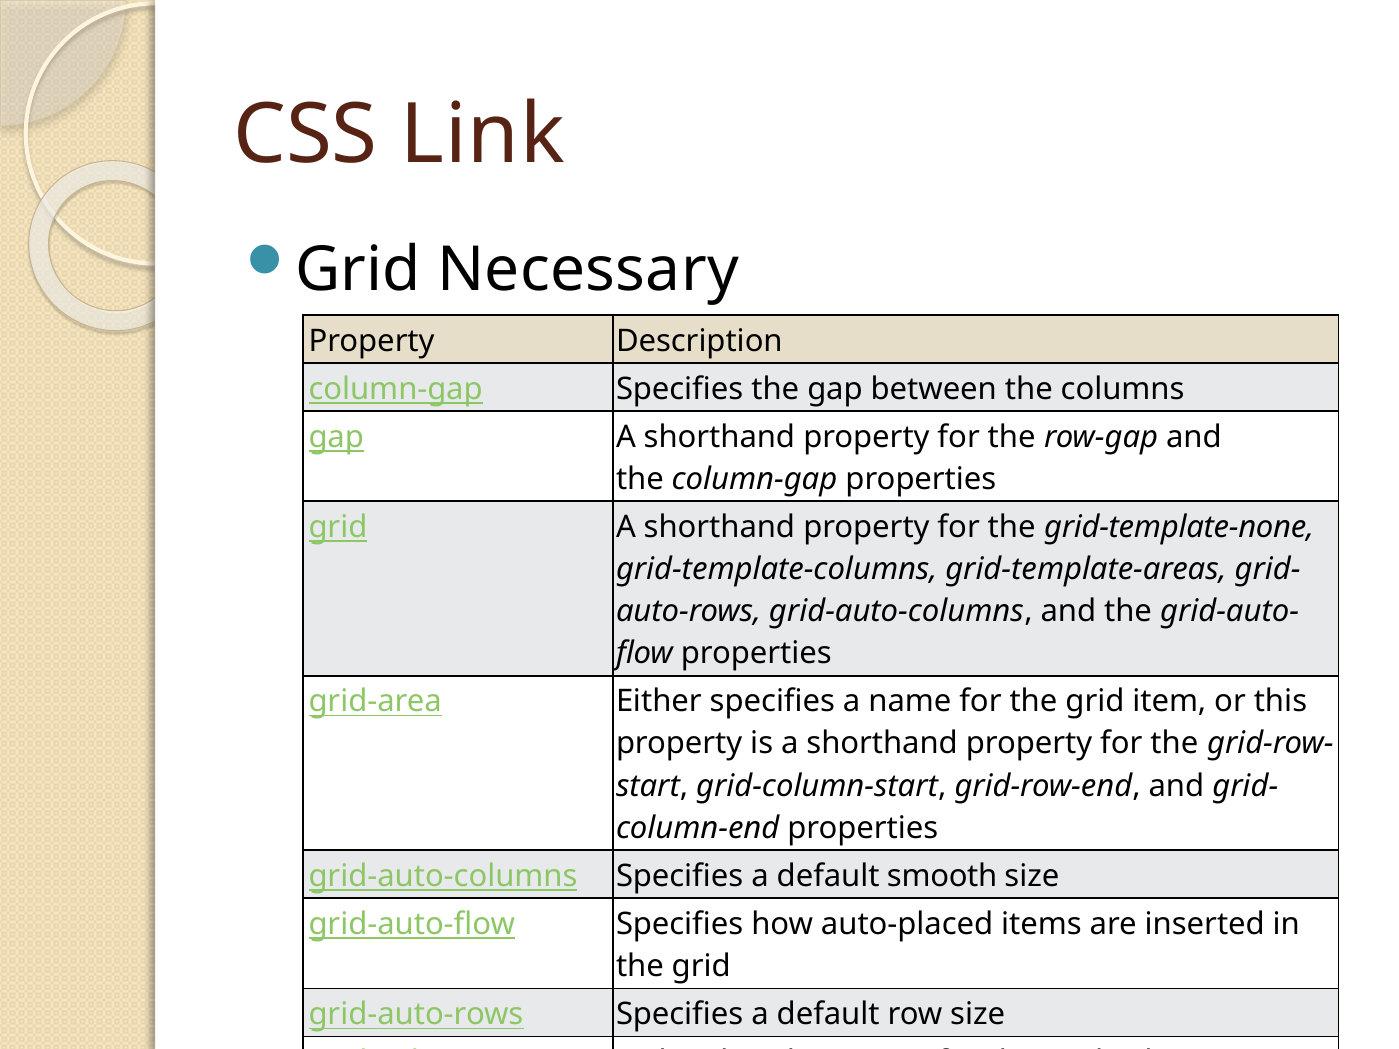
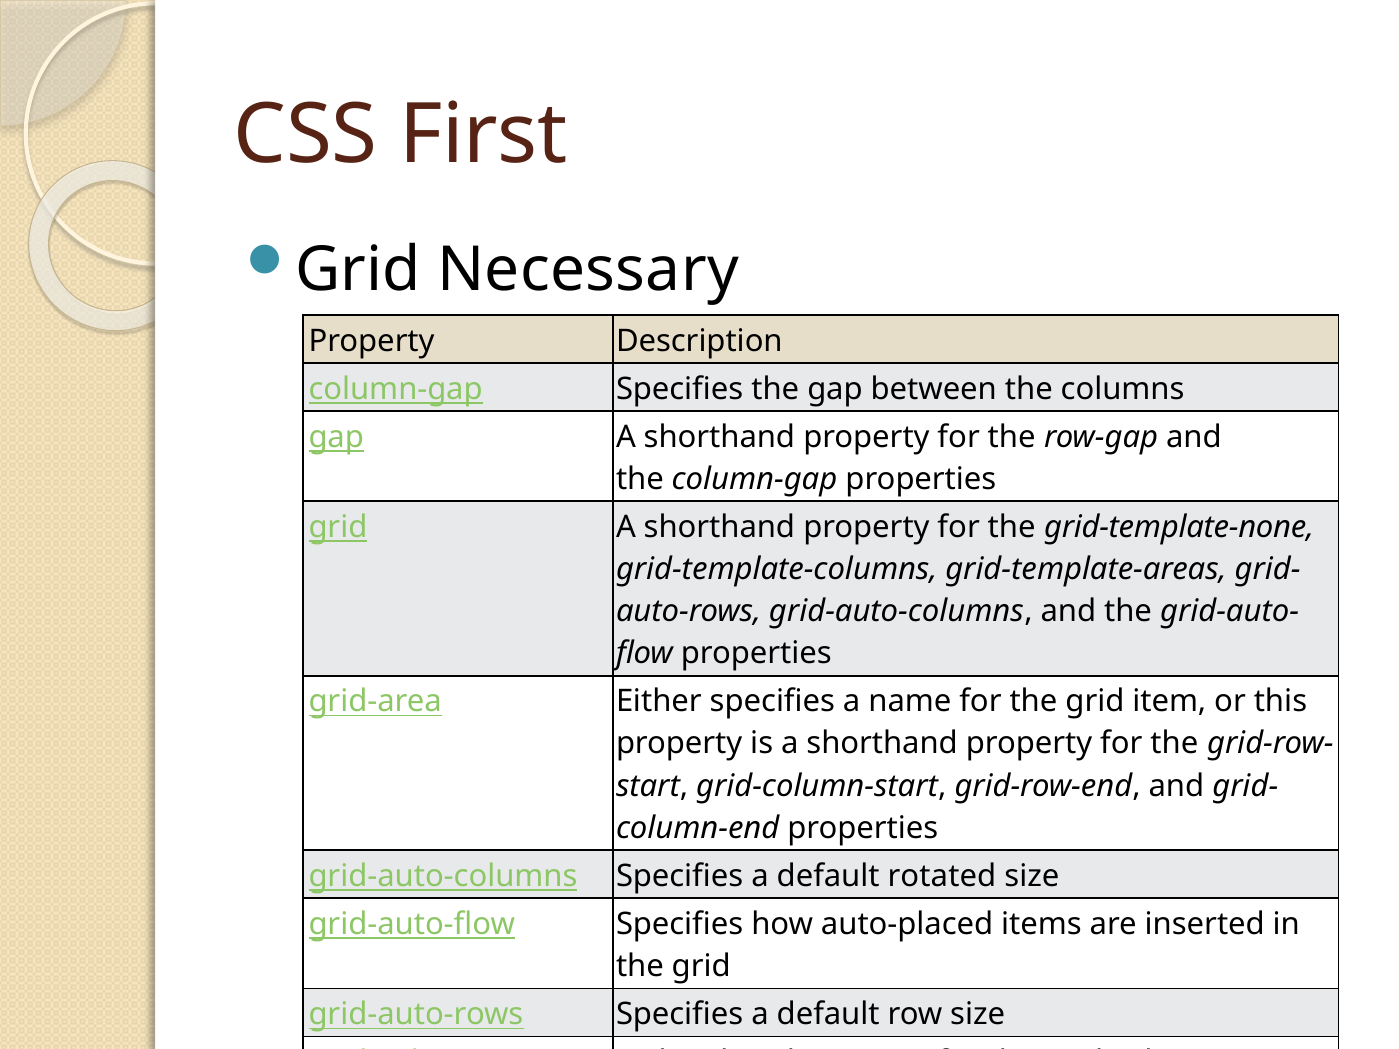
Link: Link -> First
smooth: smooth -> rotated
